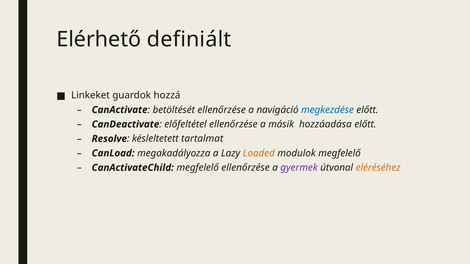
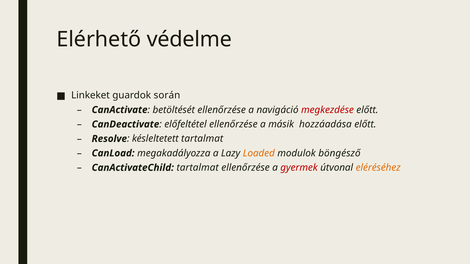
definiált: definiált -> védelme
hozzá: hozzá -> során
megkezdése colour: blue -> red
modulok megfelelő: megfelelő -> böngésző
CanActivateChild megfelelő: megfelelő -> tartalmat
gyermek colour: purple -> red
